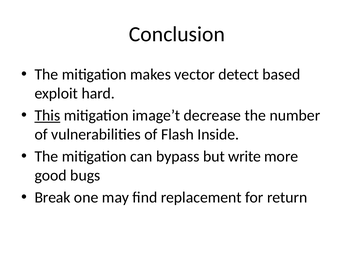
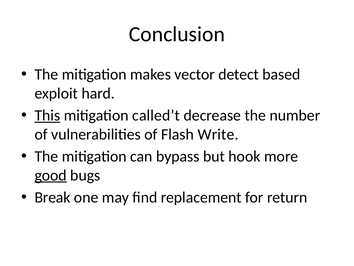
image’t: image’t -> called’t
Inside: Inside -> Write
write: write -> hook
good underline: none -> present
